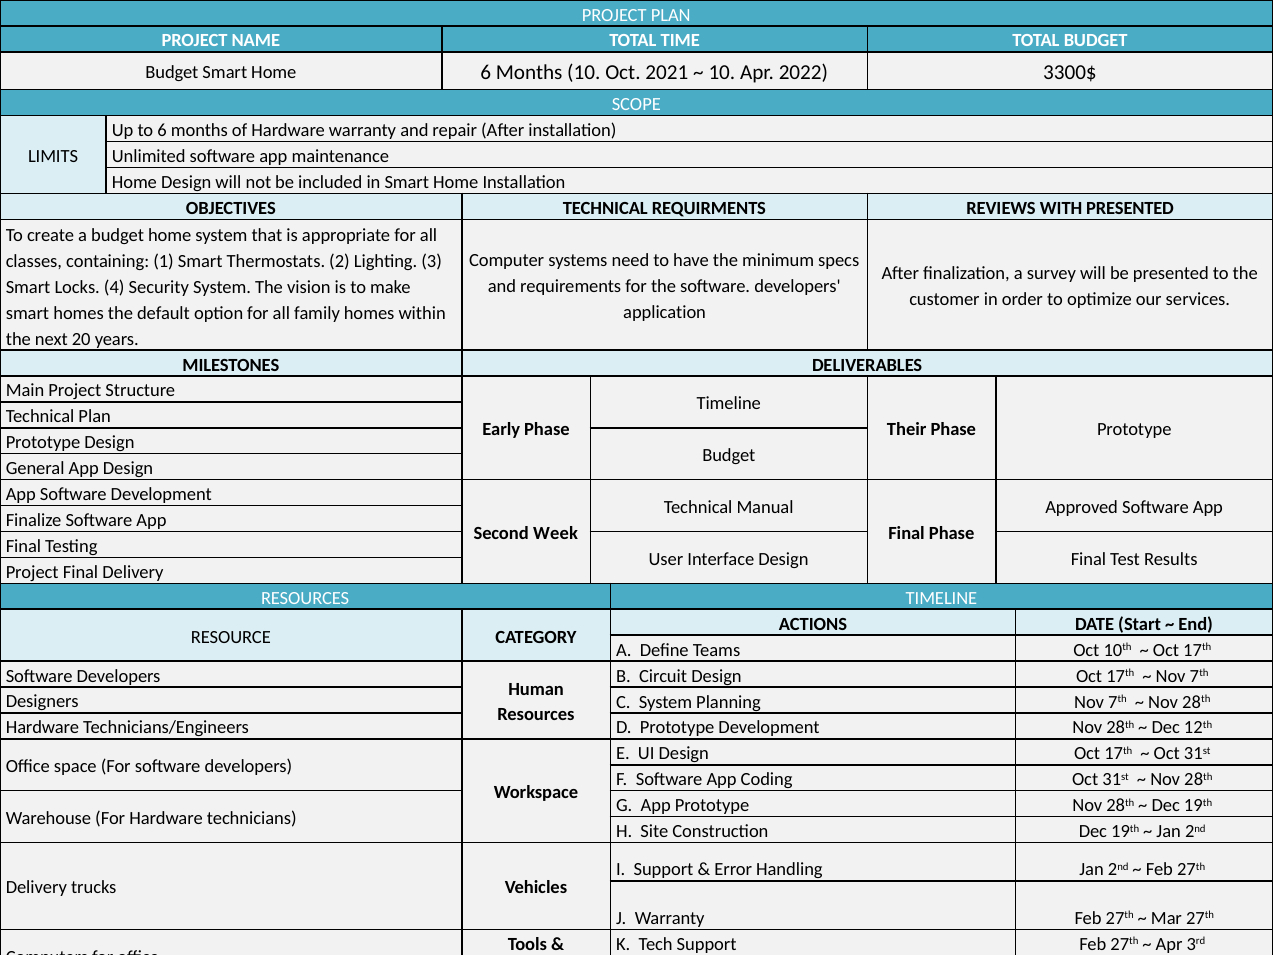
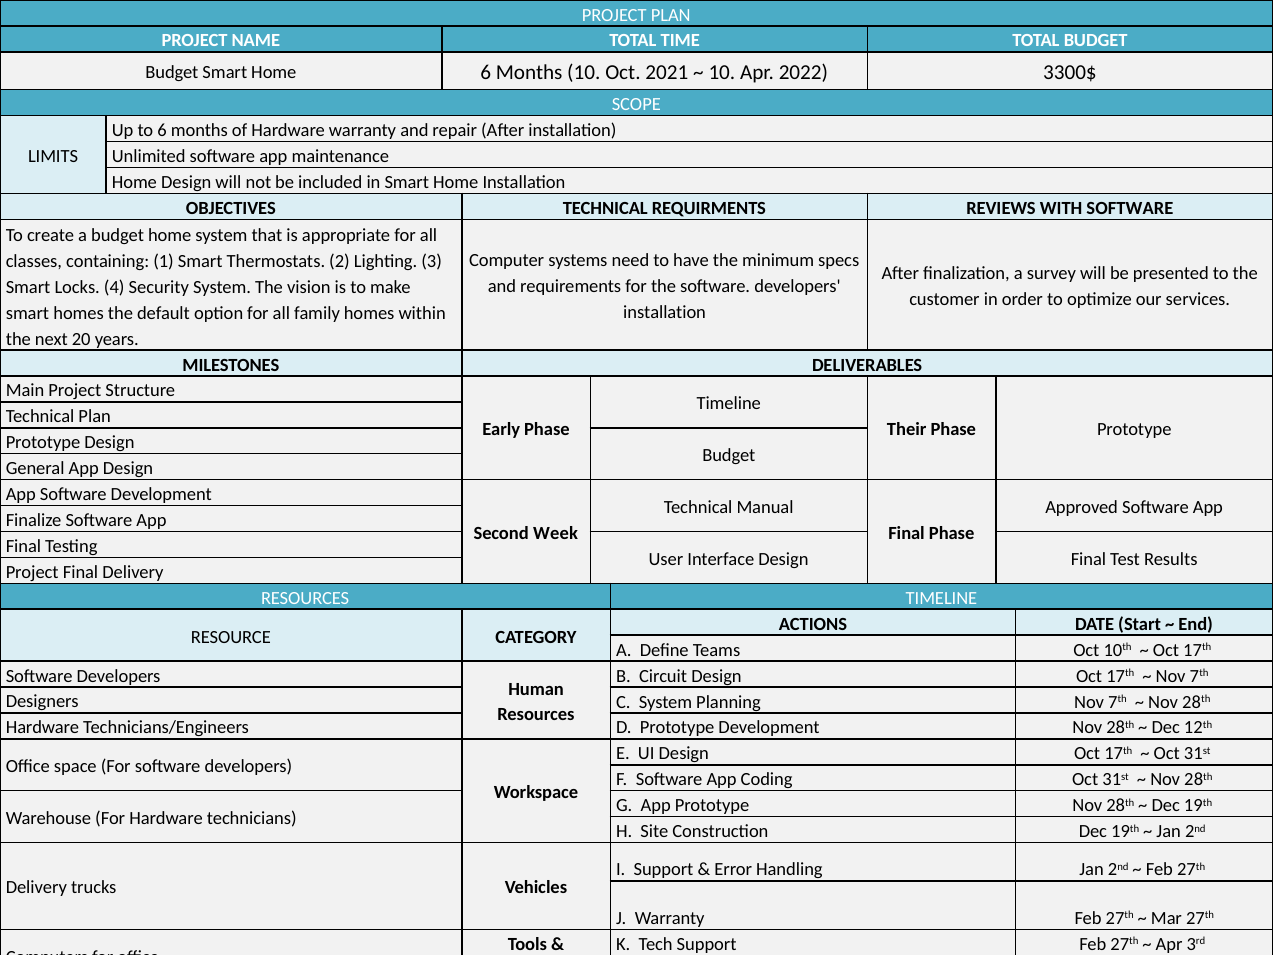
WITH PRESENTED: PRESENTED -> SOFTWARE
application at (665, 312): application -> installation
